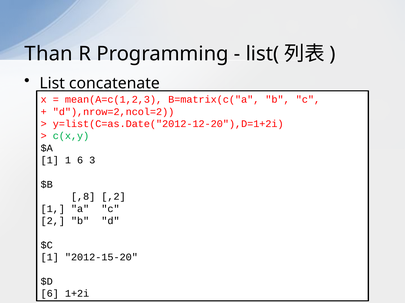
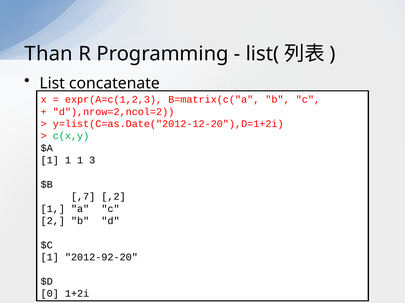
mean(A=c(1,2,3: mean(A=c(1,2,3 -> expr(A=c(1,2,3
1 1 6: 6 -> 1
,8: ,8 -> ,7
2012-15-20: 2012-15-20 -> 2012-92-20
6 at (50, 294): 6 -> 0
